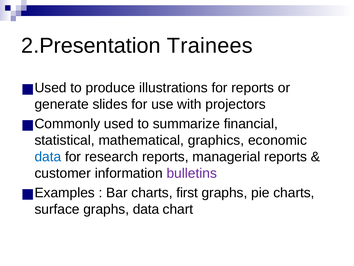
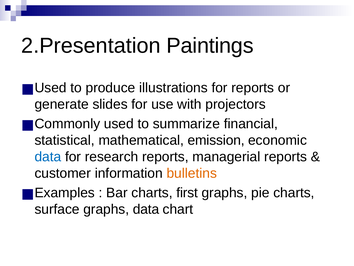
Trainees: Trainees -> Paintings
graphics: graphics -> emission
bulletins colour: purple -> orange
